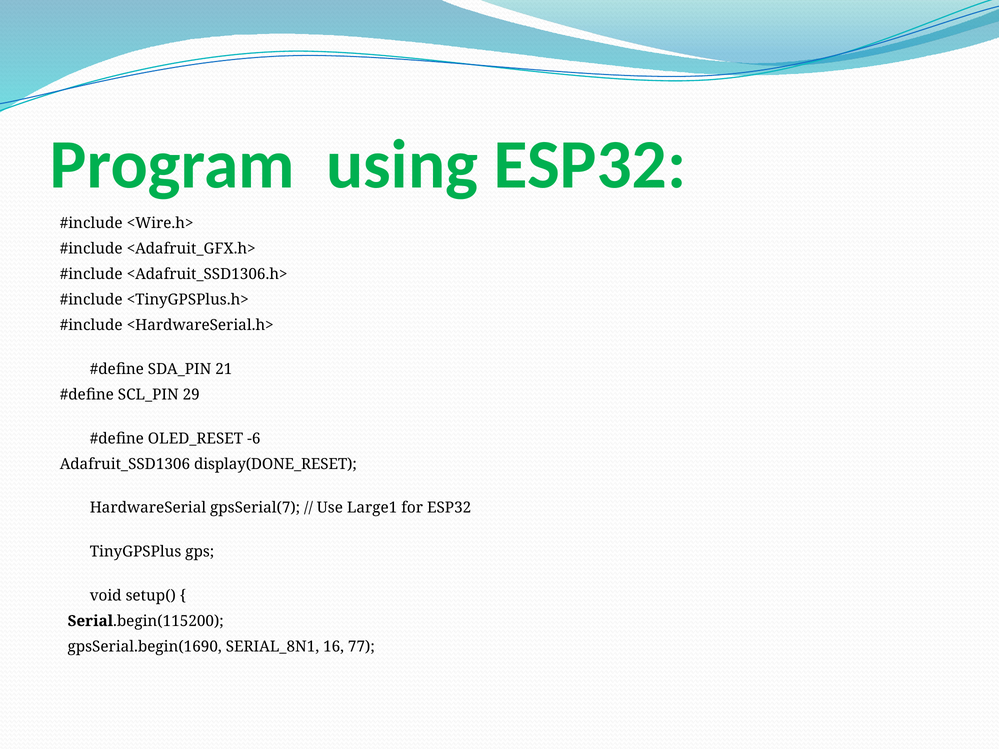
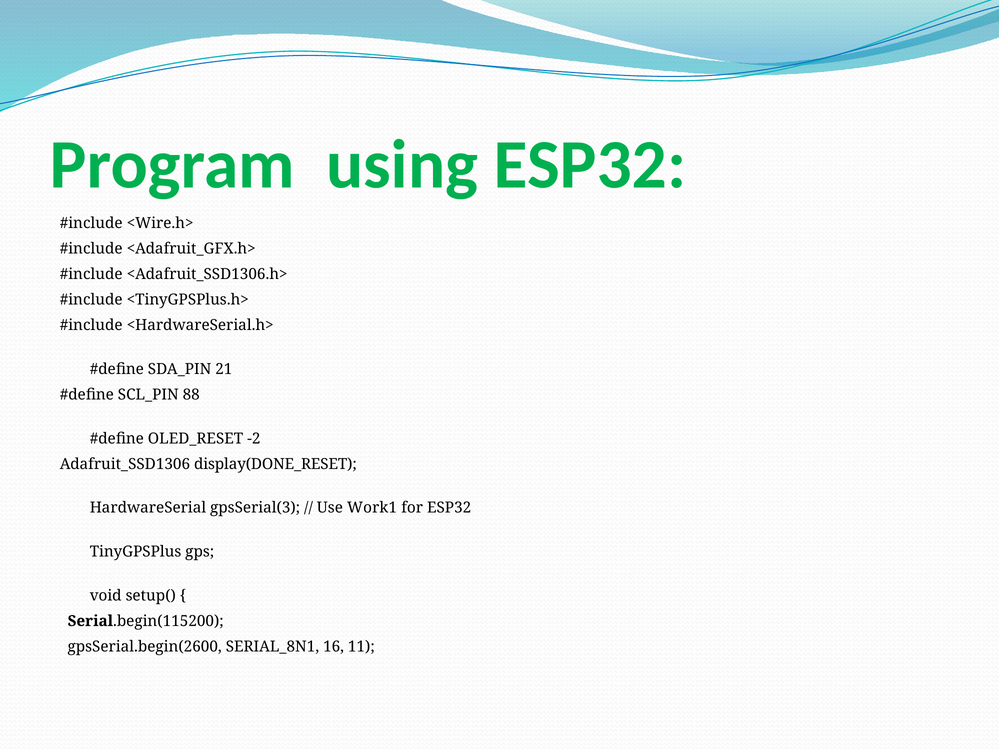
29: 29 -> 88
-6: -6 -> -2
gpsSerial(7: gpsSerial(7 -> gpsSerial(3
Large1: Large1 -> Work1
gpsSerial.begin(1690: gpsSerial.begin(1690 -> gpsSerial.begin(2600
77: 77 -> 11
